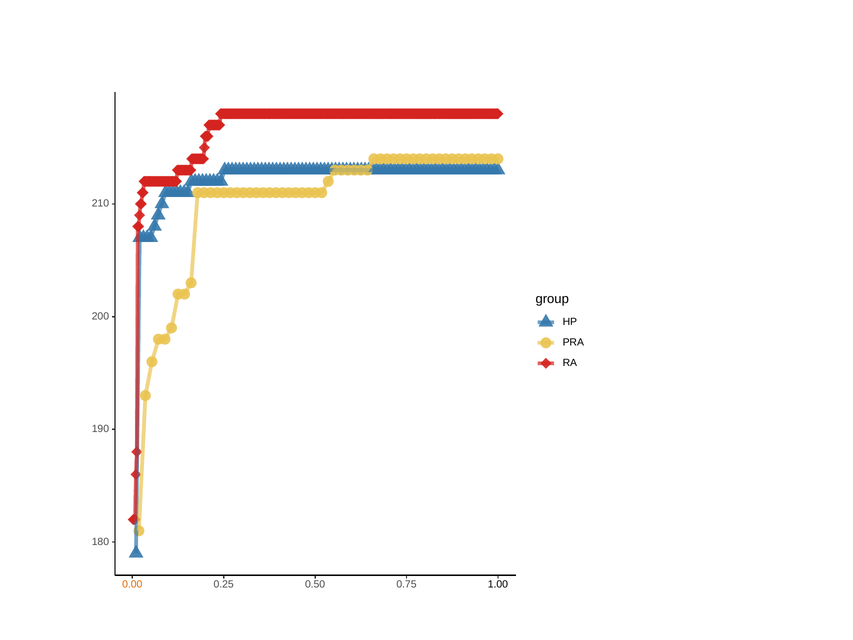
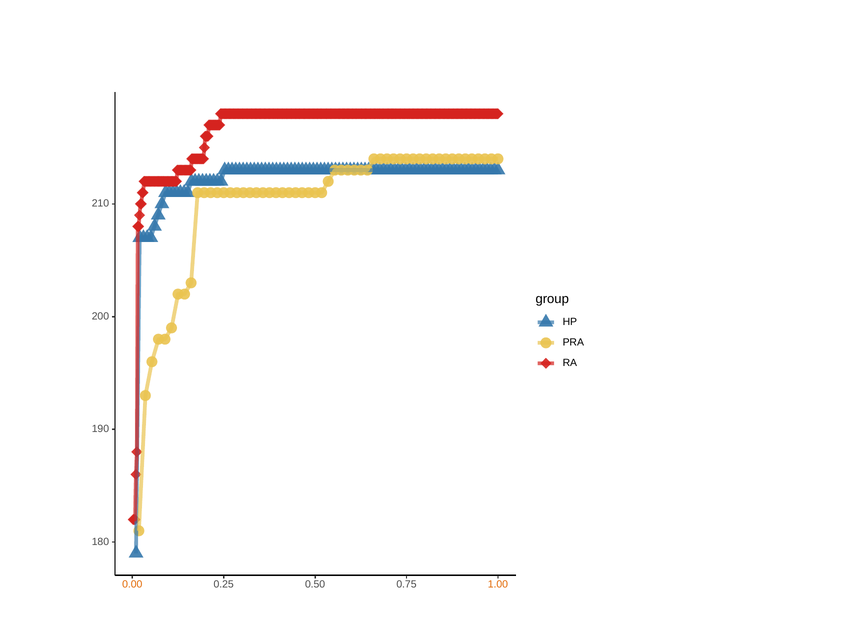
1.00 colour: black -> orange
